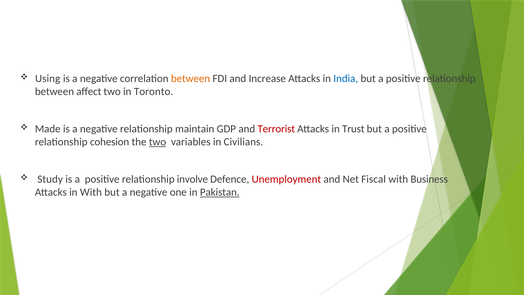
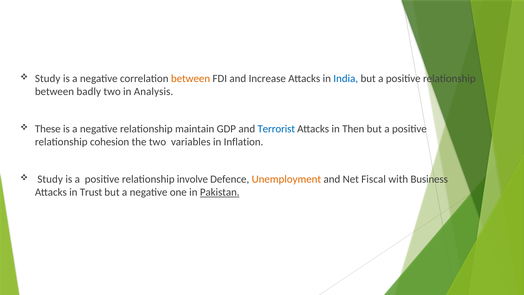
Using at (48, 78): Using -> Study
affect: affect -> badly
Toronto: Toronto -> Analysis
Made: Made -> These
Terrorist colour: red -> blue
Trust: Trust -> Then
two at (158, 142) underline: present -> none
Civilians: Civilians -> Inflation
Unemployment colour: red -> orange
in With: With -> Trust
